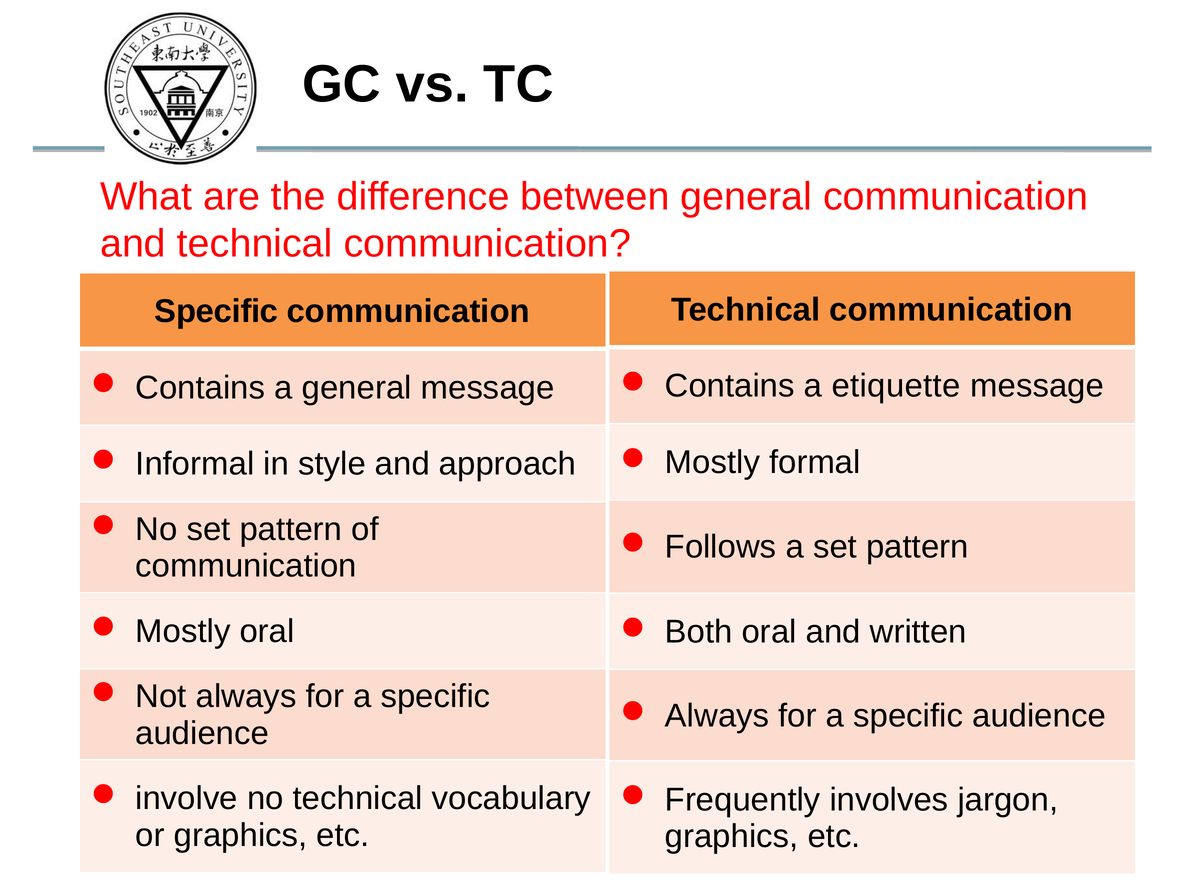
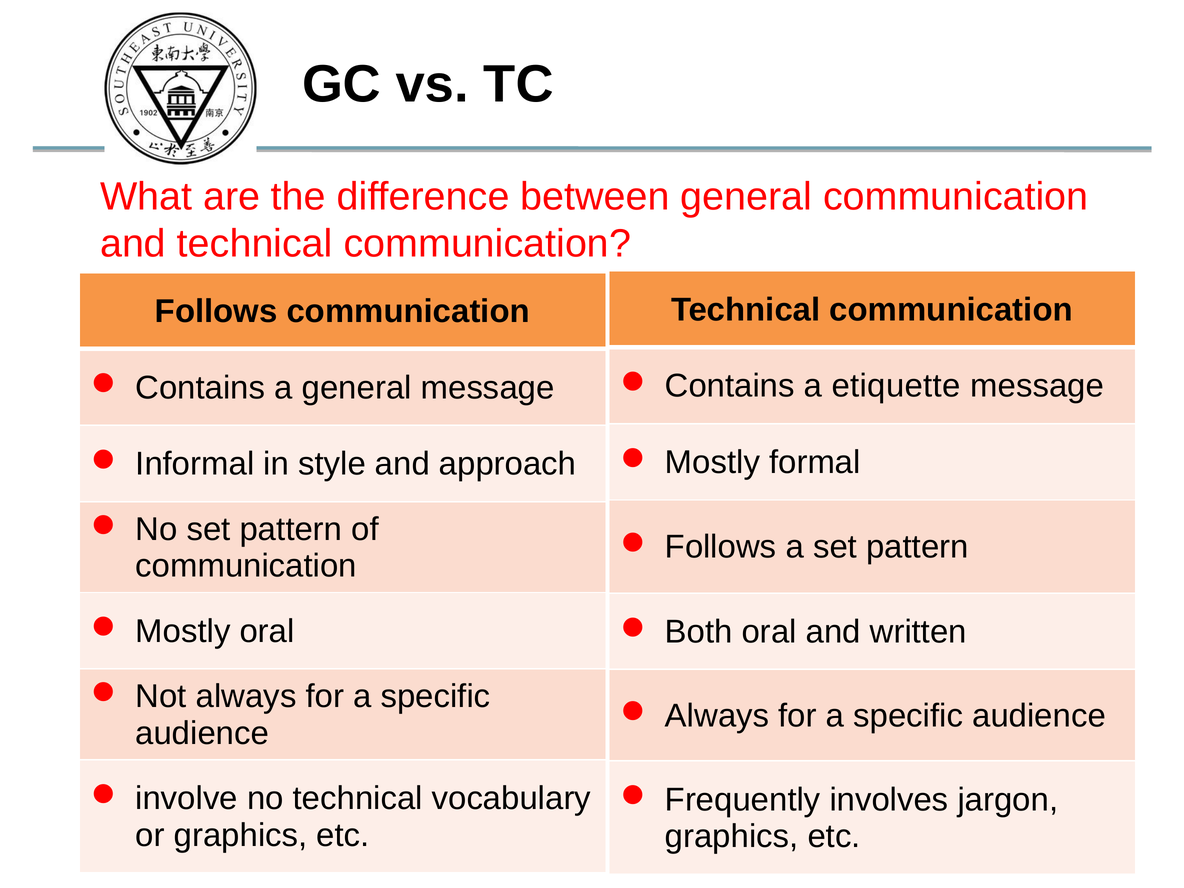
Specific at (216, 311): Specific -> Follows
